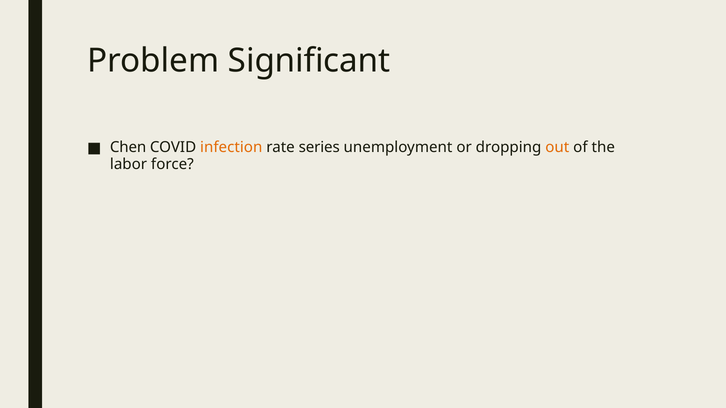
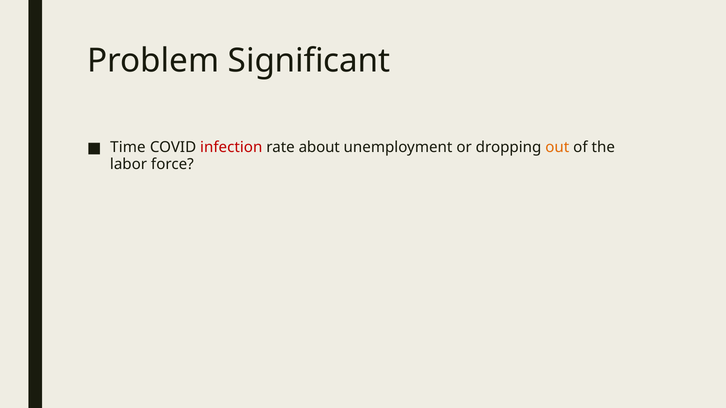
Chen: Chen -> Time
infection colour: orange -> red
series: series -> about
